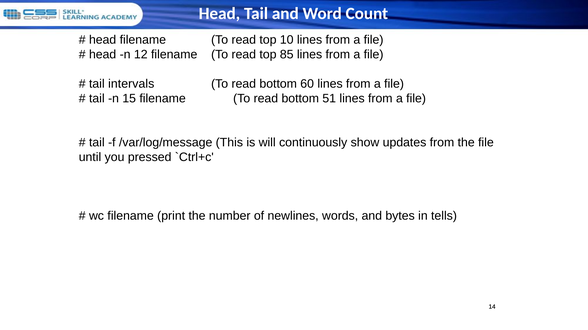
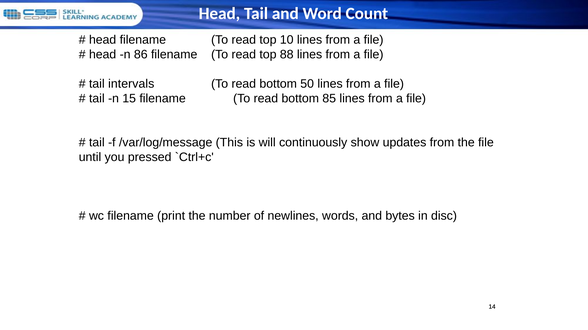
12: 12 -> 86
85: 85 -> 88
60: 60 -> 50
51: 51 -> 85
tells: tells -> disc
